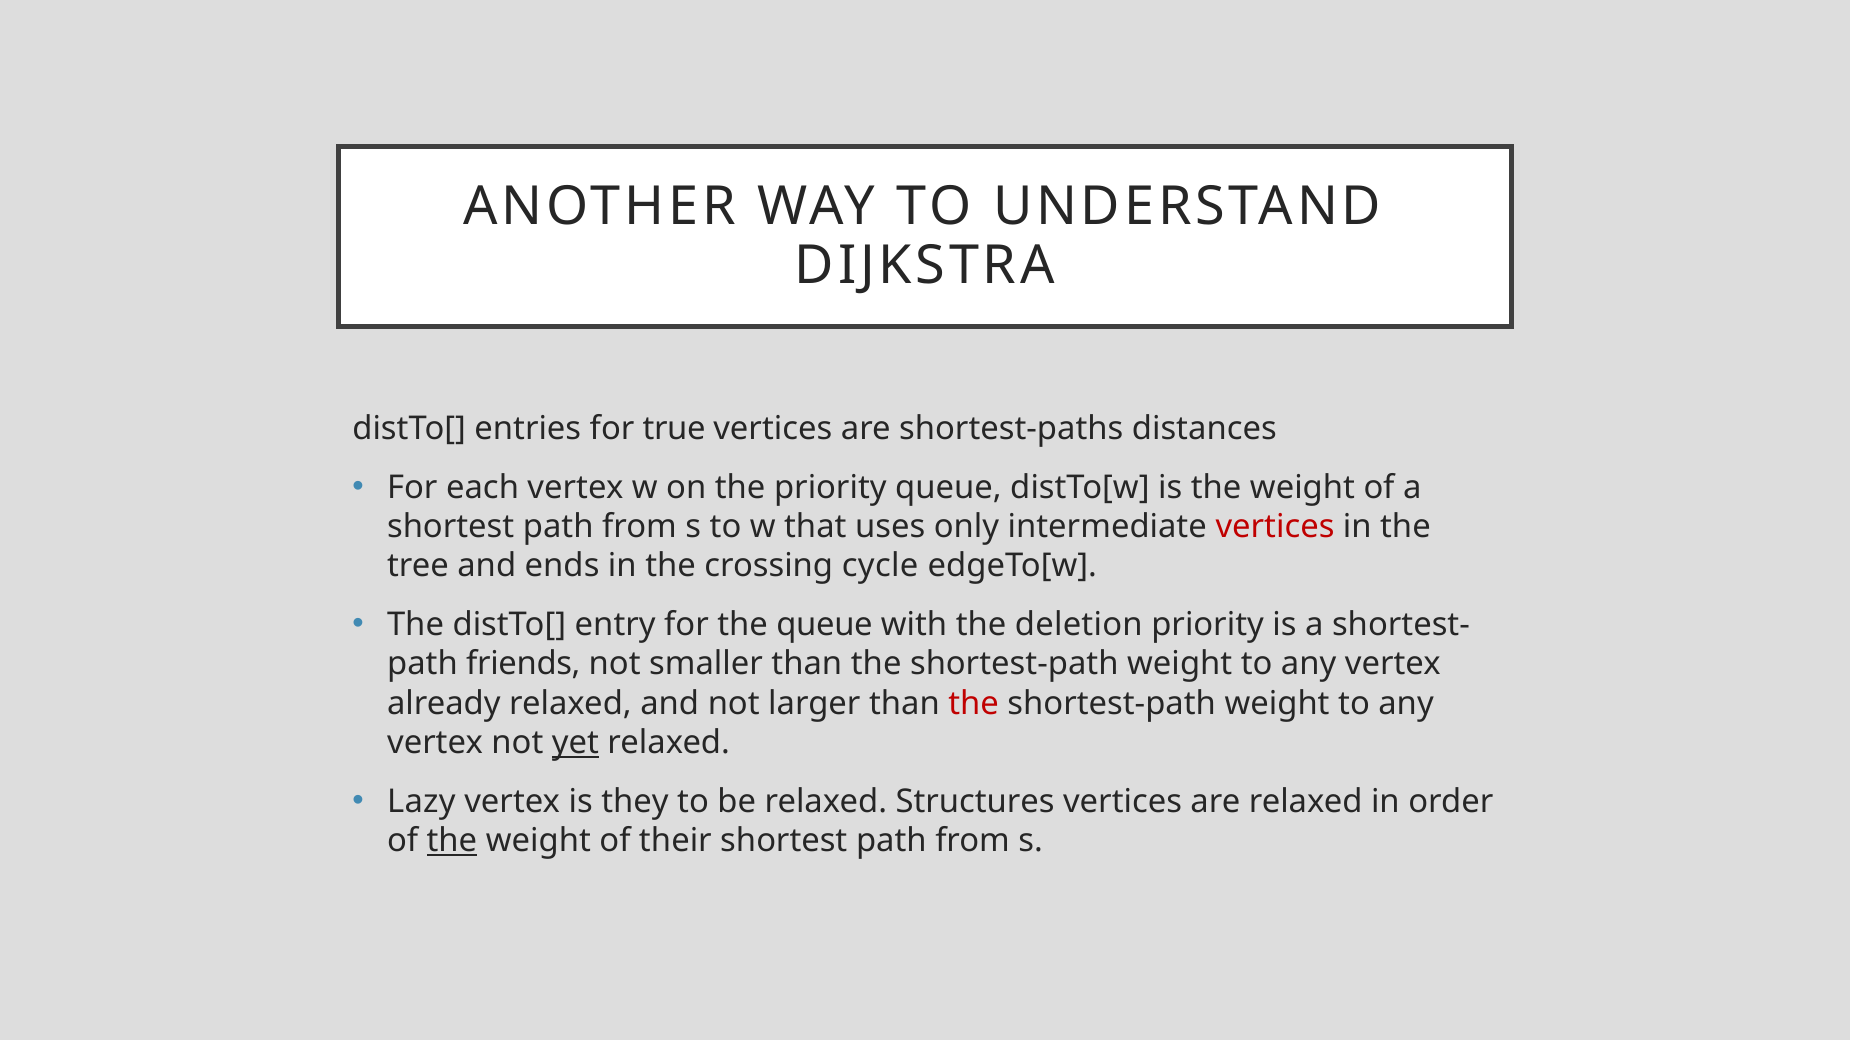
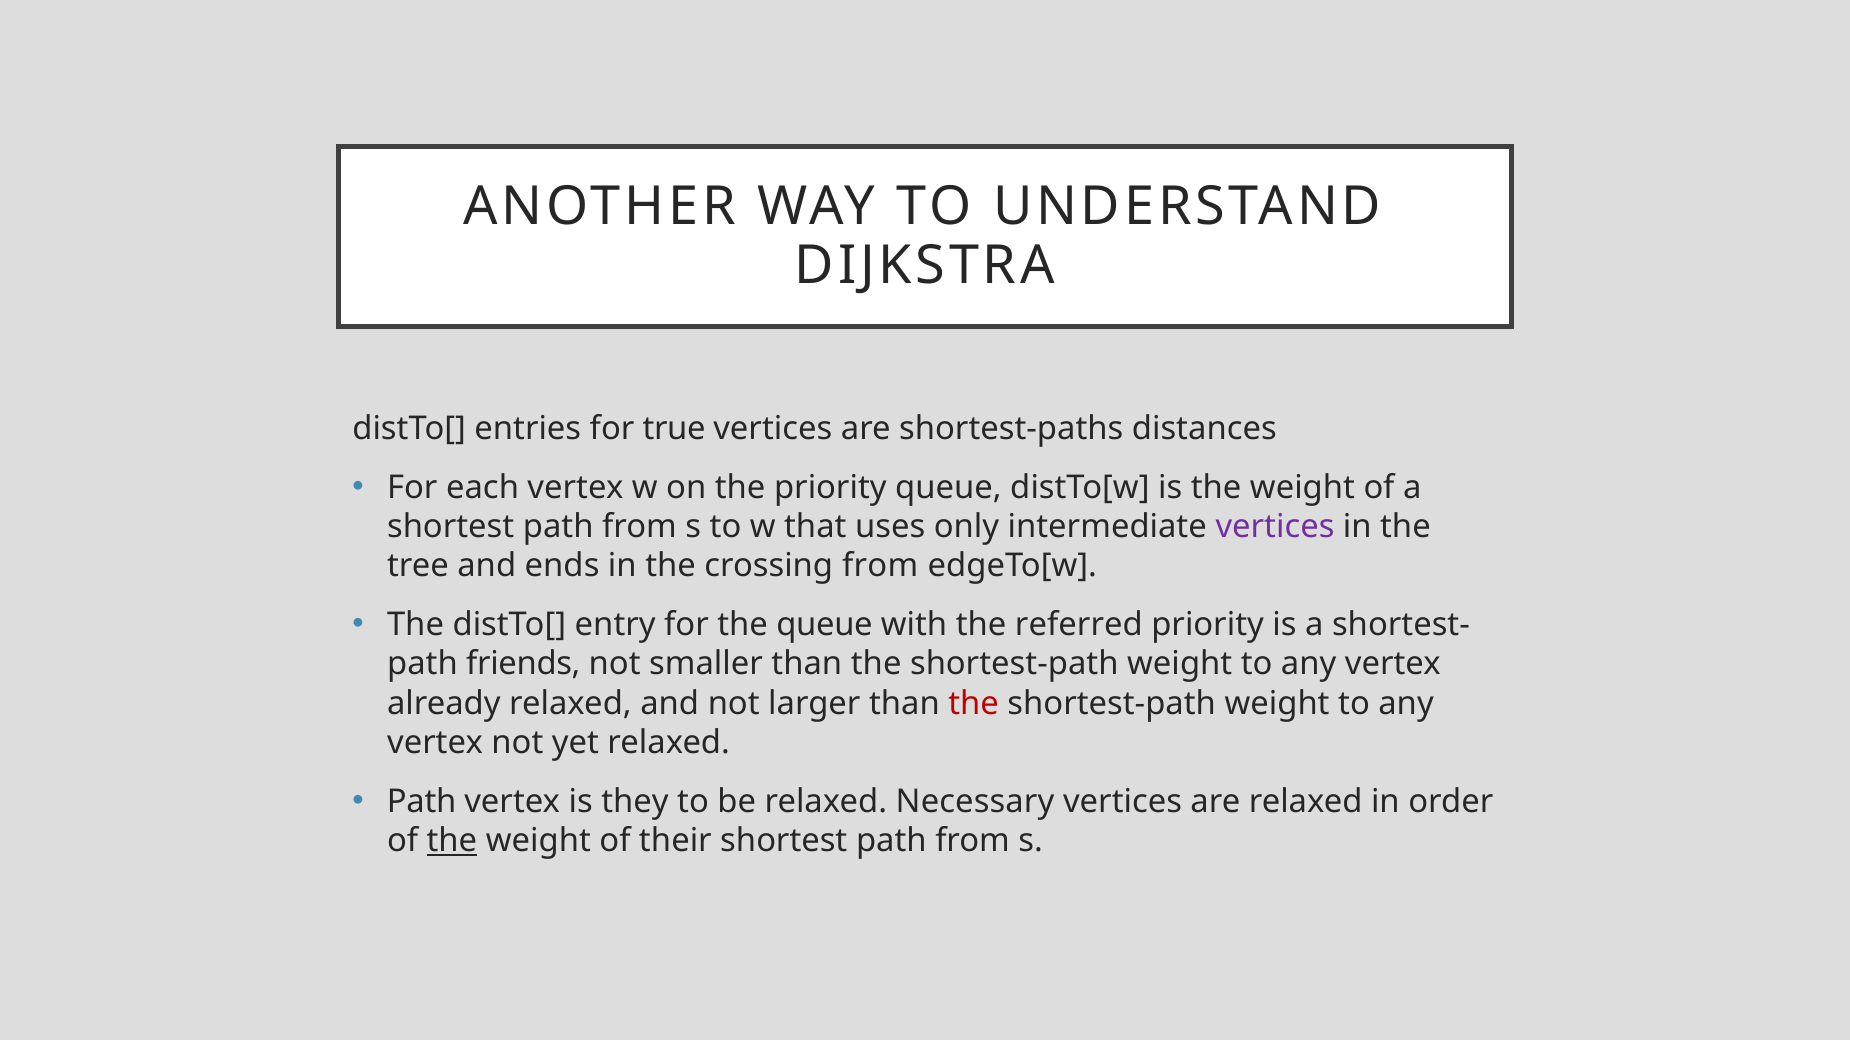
vertices at (1275, 527) colour: red -> purple
crossing cycle: cycle -> from
deletion: deletion -> referred
yet underline: present -> none
Lazy at (421, 802): Lazy -> Path
Structures: Structures -> Necessary
